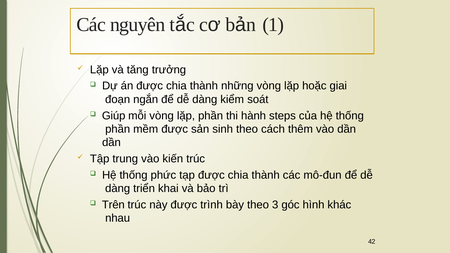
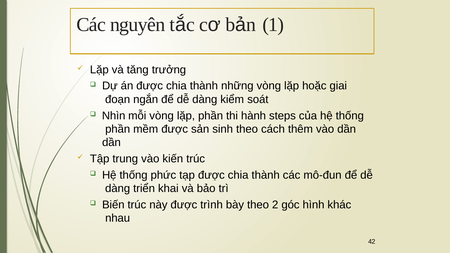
Giúp: Giúp -> Nhìn
Trên: Trên -> Biến
3: 3 -> 2
